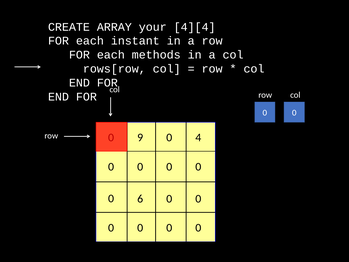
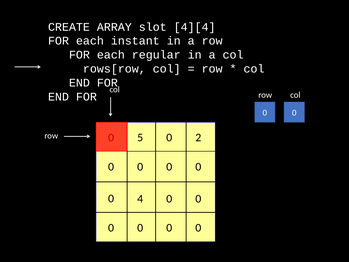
your: your -> slot
methods: methods -> regular
9: 9 -> 5
4: 4 -> 2
6: 6 -> 4
